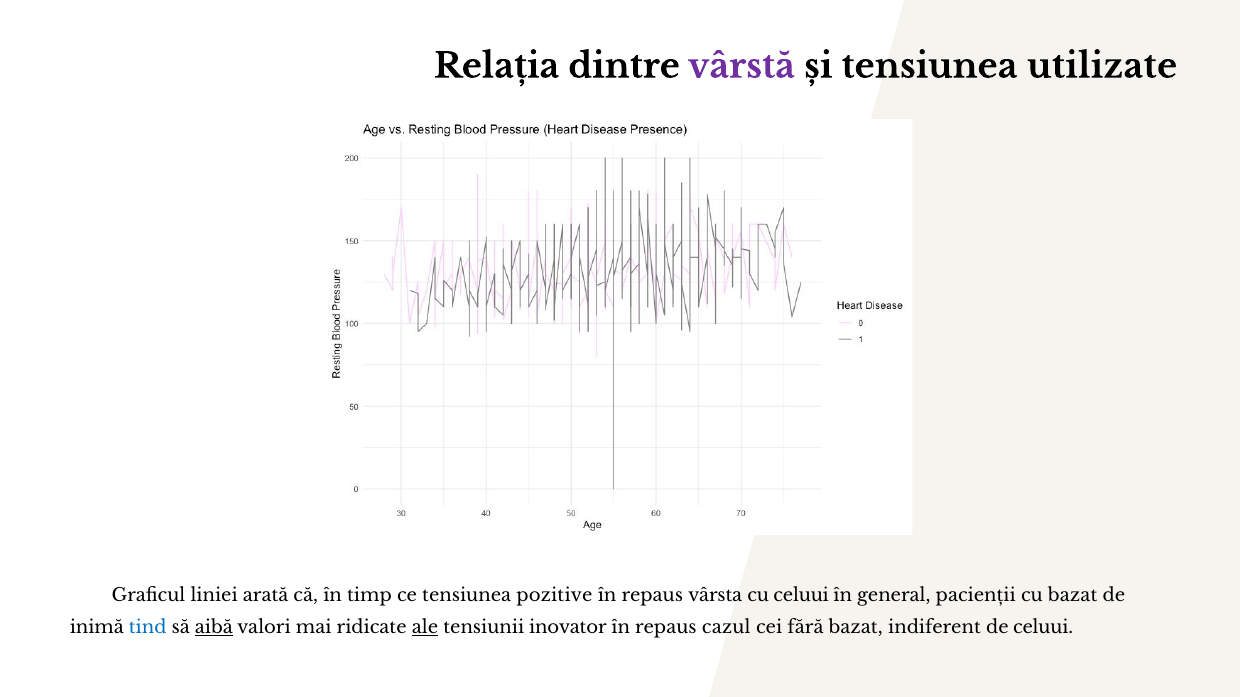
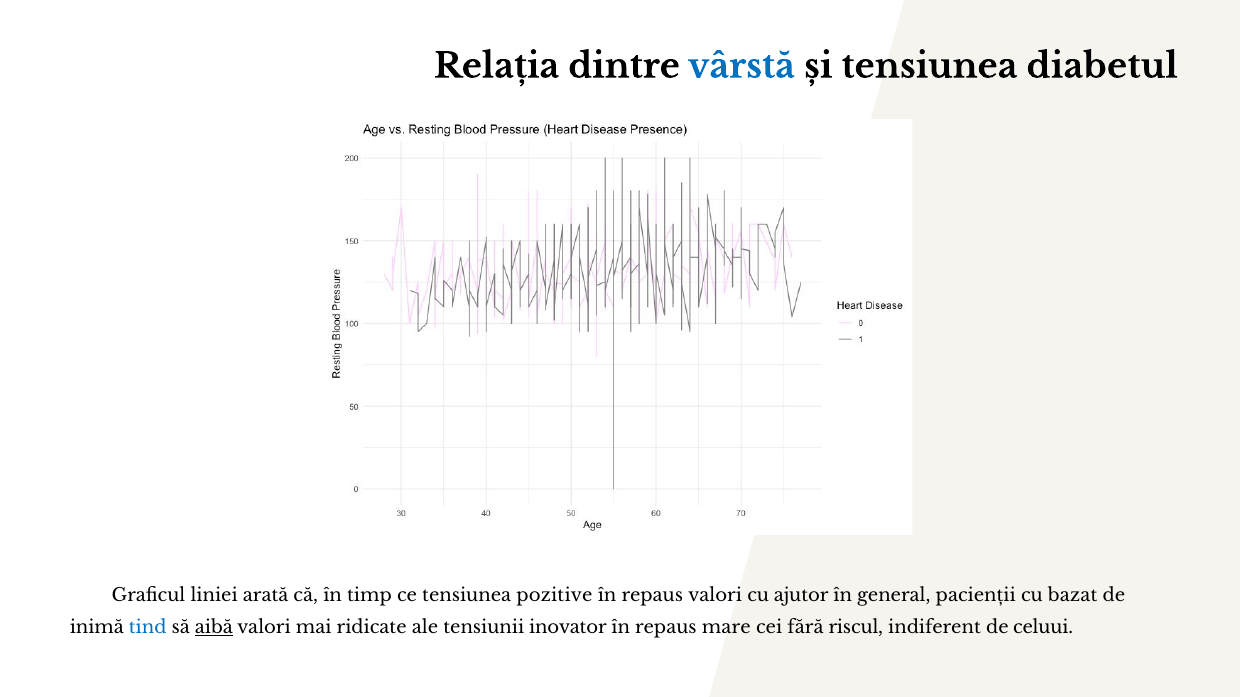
vârstă colour: purple -> blue
utilizate: utilizate -> diabetul
repaus vârsta: vârsta -> valori
cu celuui: celuui -> ajutor
ale underline: present -> none
cazul: cazul -> mare
fără bazat: bazat -> riscul
